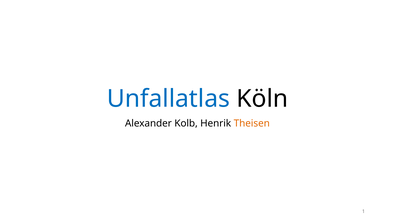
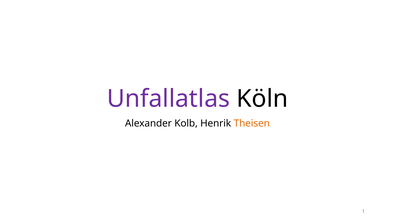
Unfallatlas colour: blue -> purple
